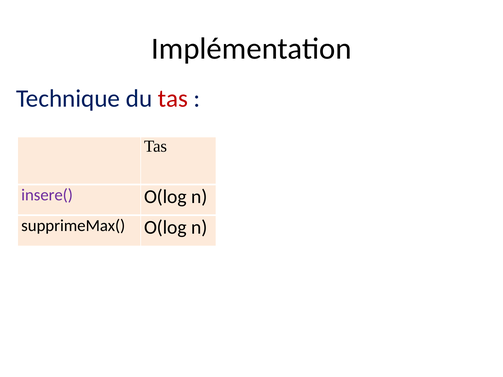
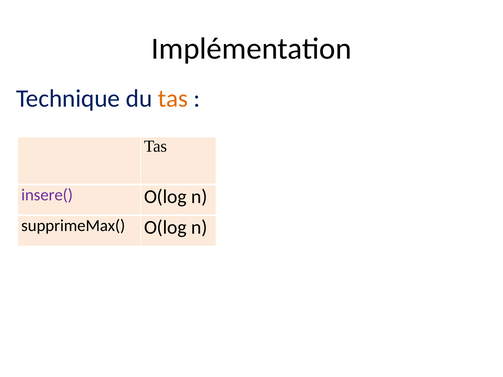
tas at (173, 98) colour: red -> orange
